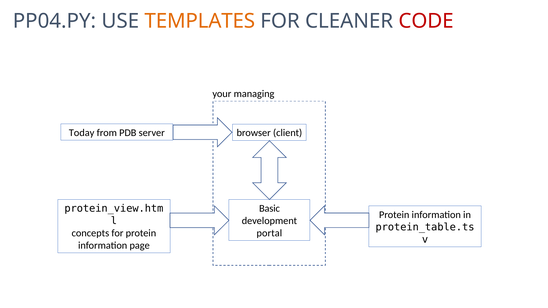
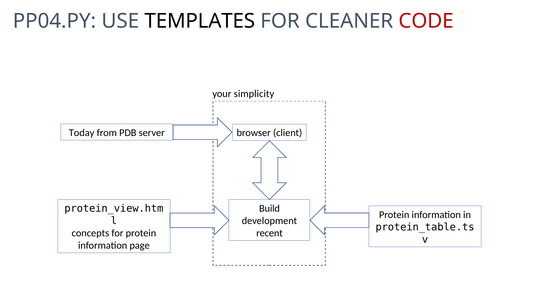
TEMPLATES colour: orange -> black
managing: managing -> simplicity
Basic: Basic -> Build
portal: portal -> recent
